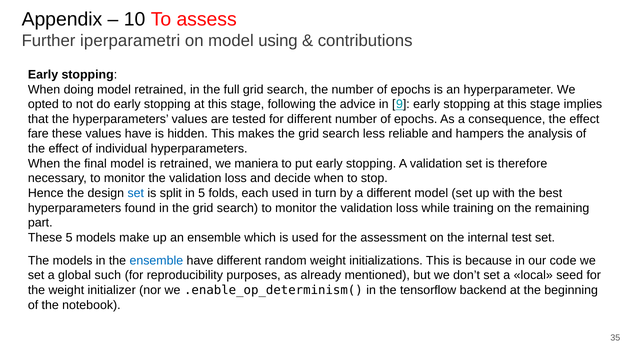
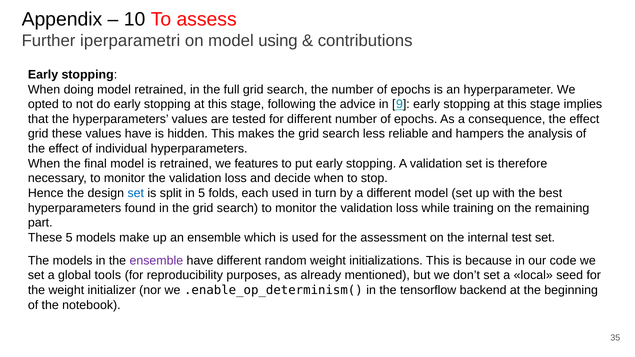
fare at (38, 134): fare -> grid
maniera: maniera -> features
ensemble at (156, 261) colour: blue -> purple
such: such -> tools
